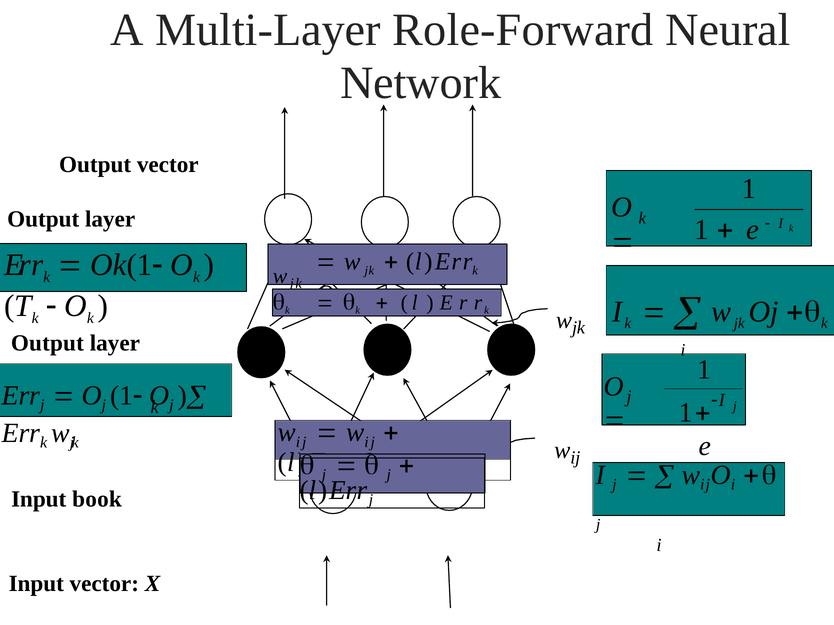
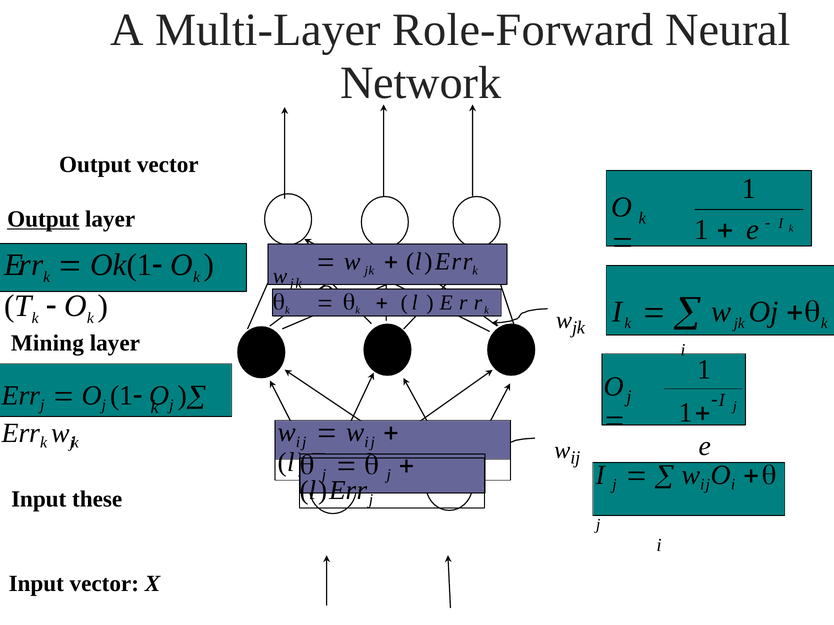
Output at (43, 219) underline: none -> present
Output at (47, 343): Output -> Mining
book: book -> these
